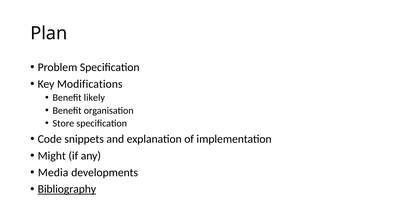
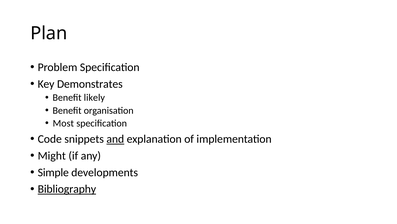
Modifications: Modifications -> Demonstrates
Store: Store -> Most
and underline: none -> present
Media: Media -> Simple
